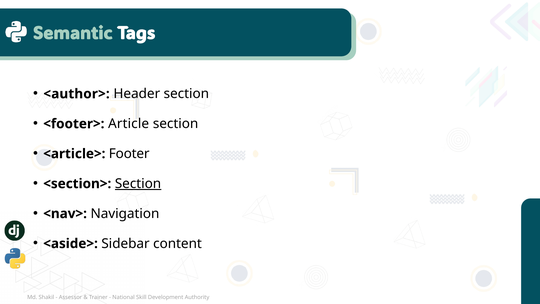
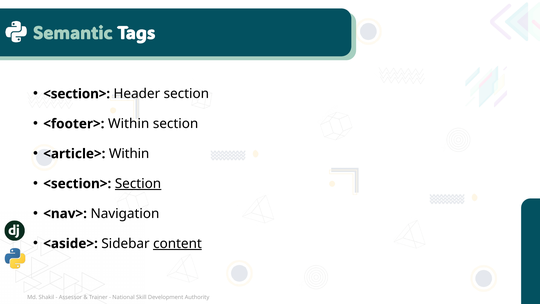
<author> at (77, 94): <author> -> <section>
<footer> Article: Article -> Within
<article> Footer: Footer -> Within
content underline: none -> present
